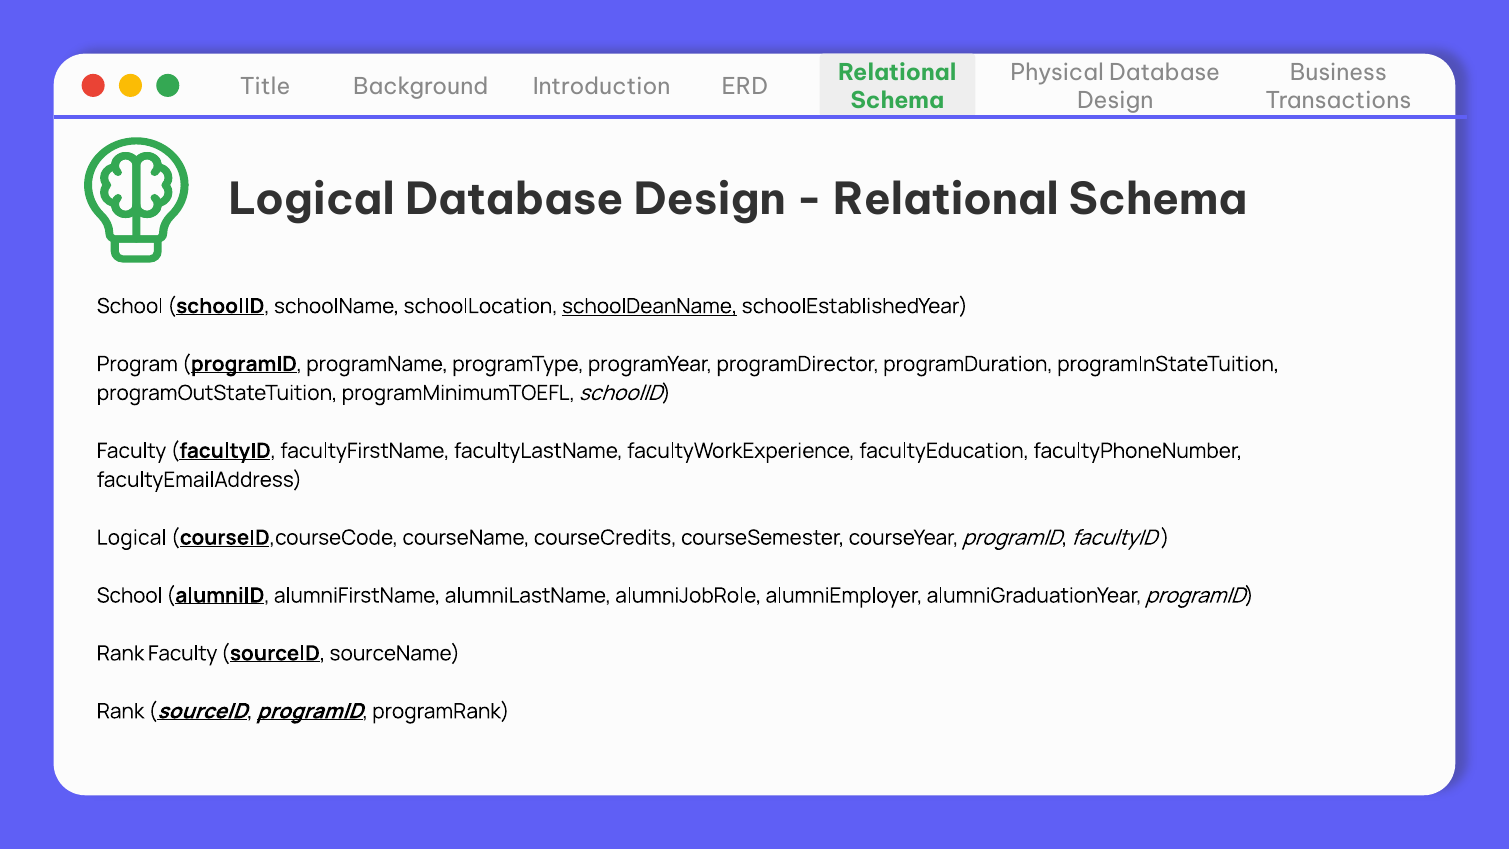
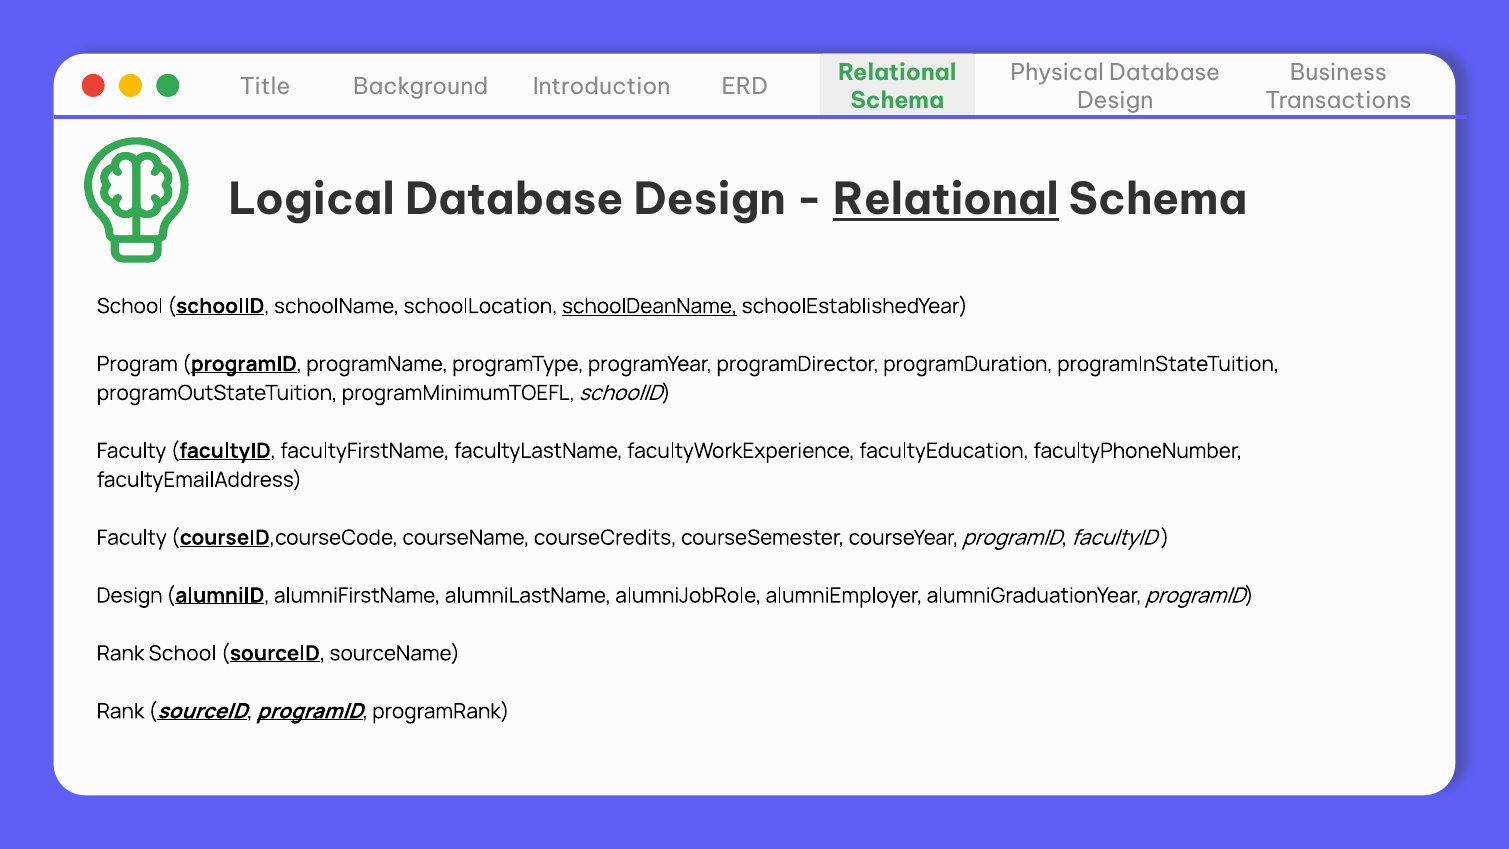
Relational at (946, 200) underline: none -> present
Logical at (132, 538): Logical -> Faculty
School at (130, 595): School -> Design
Rank Faculty: Faculty -> School
